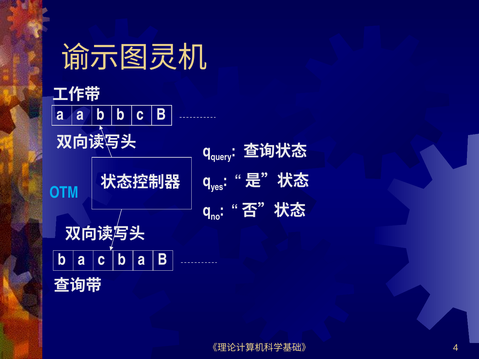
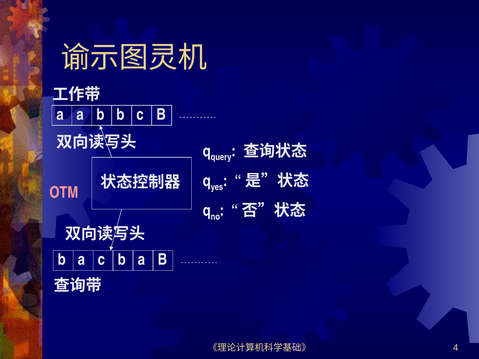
OTM colour: light blue -> pink
